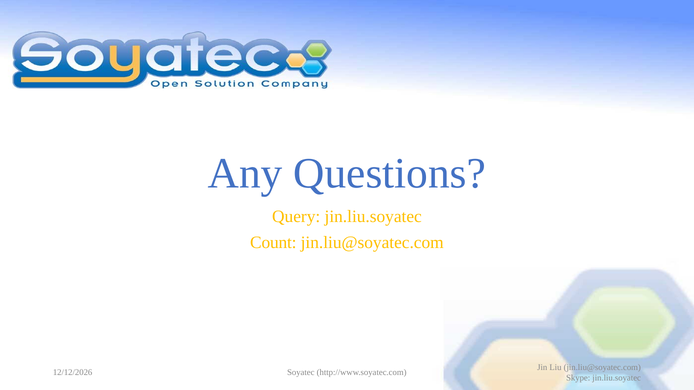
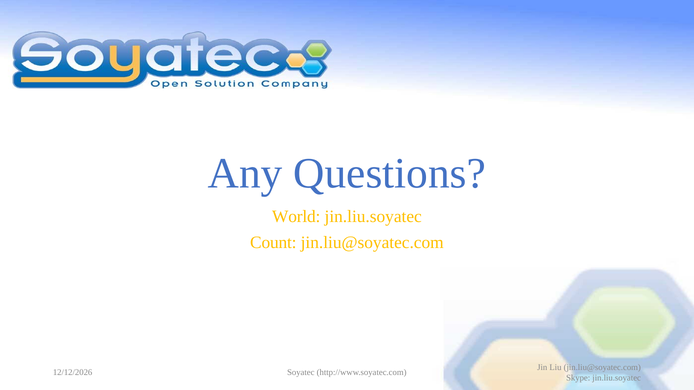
Query: Query -> World
